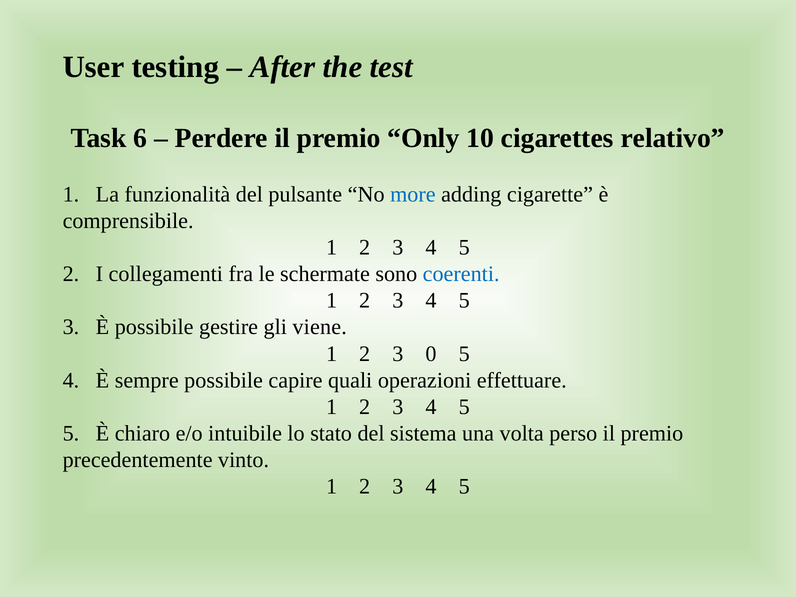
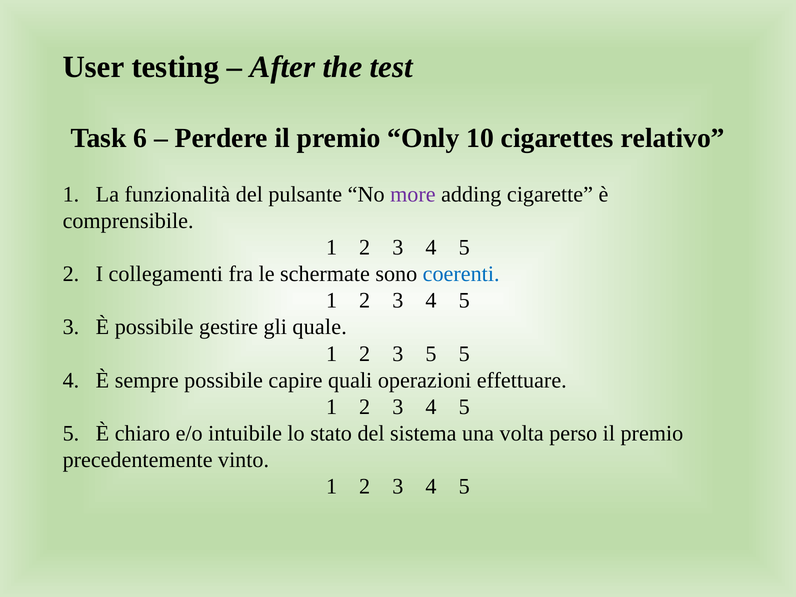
more colour: blue -> purple
viene: viene -> quale
3 0: 0 -> 5
